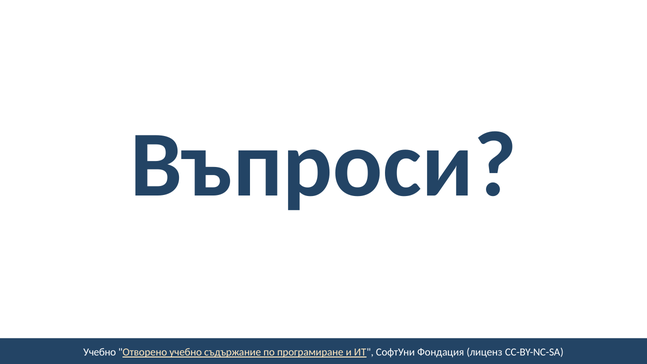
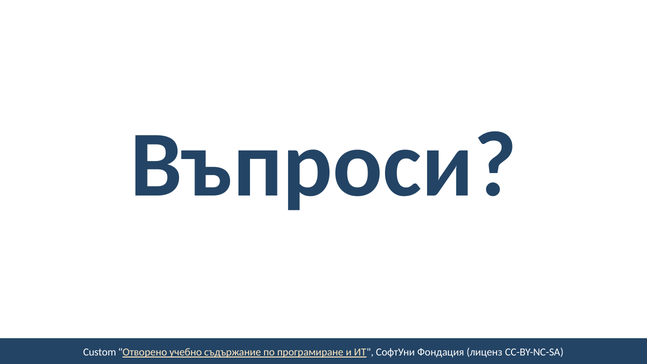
Учебно at (100, 352): Учебно -> Custom
